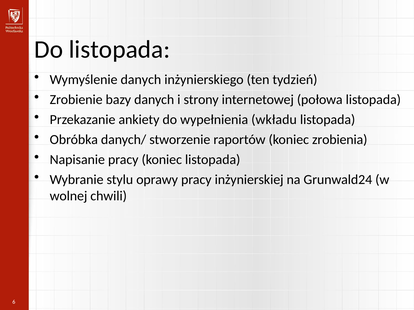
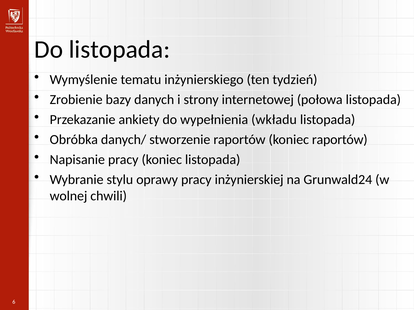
Wymyślenie danych: danych -> tematu
koniec zrobienia: zrobienia -> raportów
